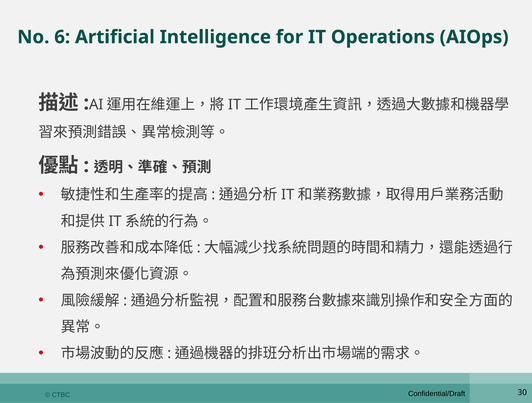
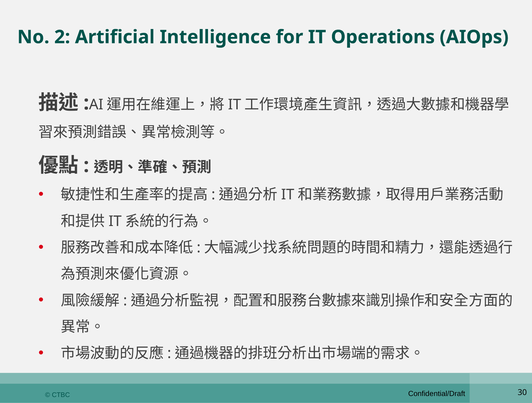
6: 6 -> 2
